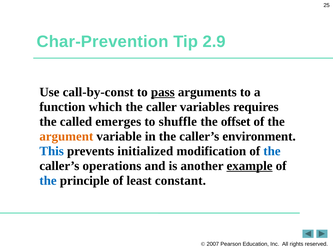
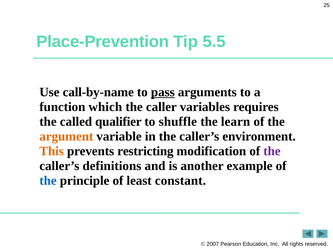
Char-Prevention: Char-Prevention -> Place-Prevention
2.9: 2.9 -> 5.5
call-by-const: call-by-const -> call-by-name
emerges: emerges -> qualifier
offset: offset -> learn
This colour: blue -> orange
initialized: initialized -> restricting
the at (272, 152) colour: blue -> purple
operations: operations -> definitions
example underline: present -> none
